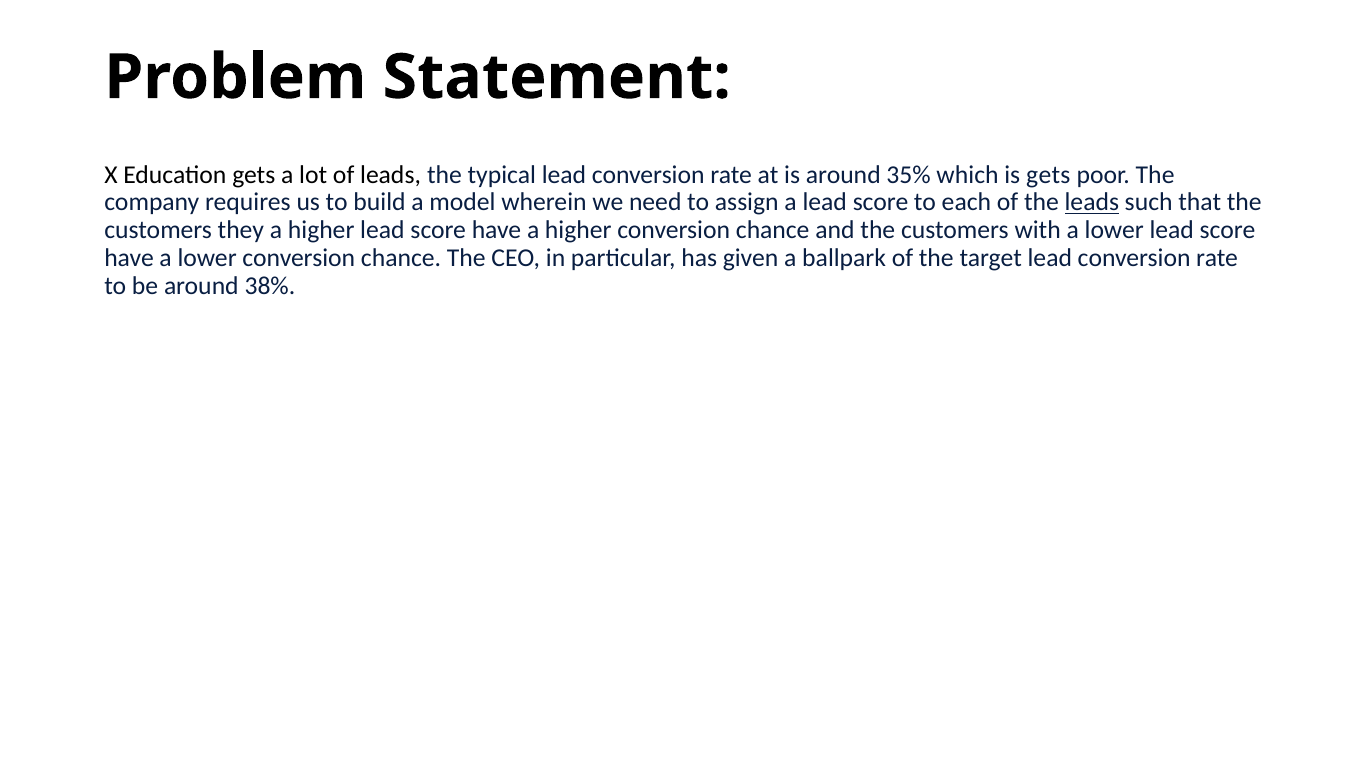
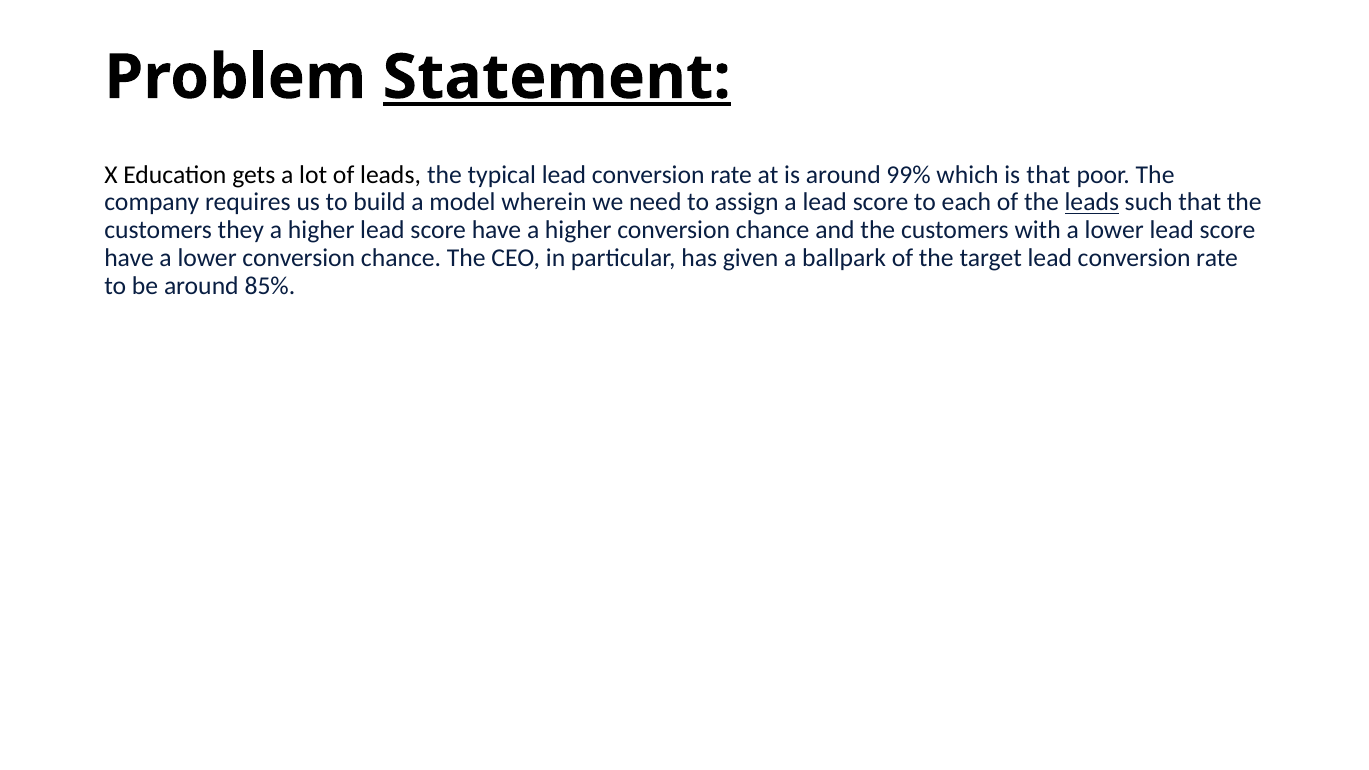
Statement underline: none -> present
35%: 35% -> 99%
is gets: gets -> that
38%: 38% -> 85%
